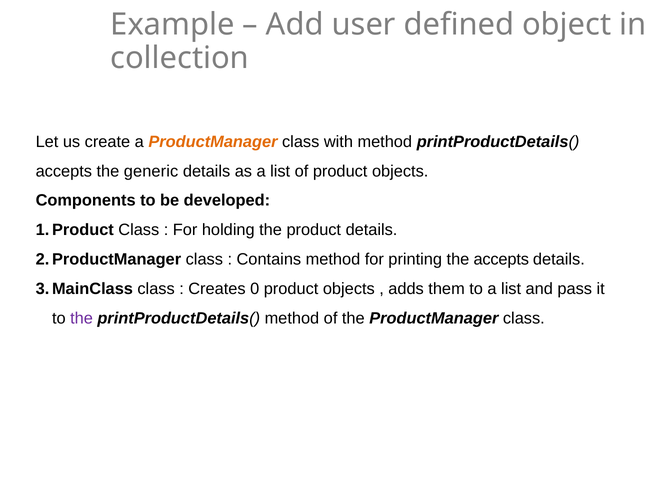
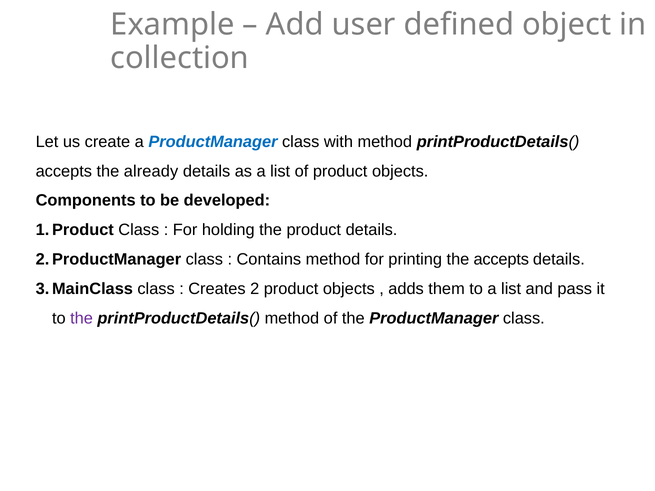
ProductManager at (213, 142) colour: orange -> blue
generic: generic -> already
0: 0 -> 2
